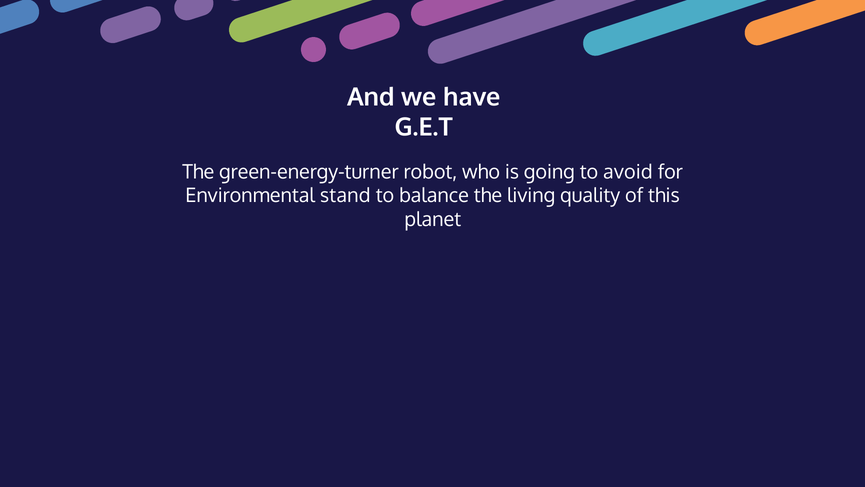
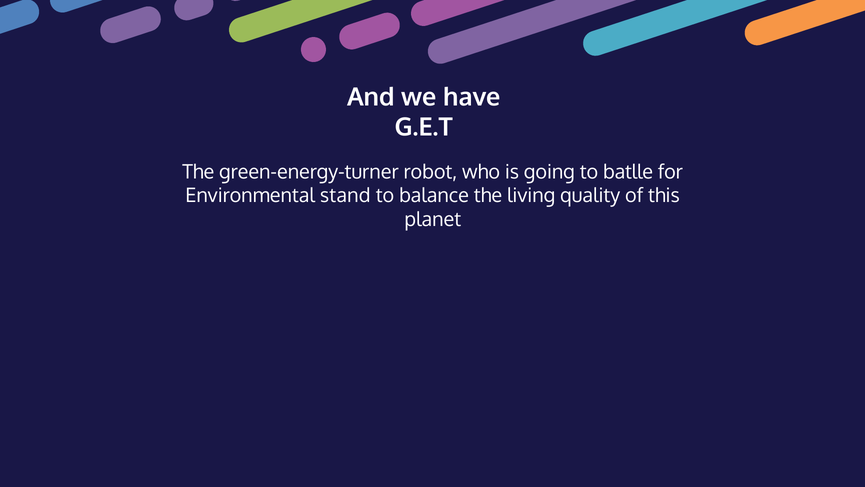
avoid: avoid -> batlle
